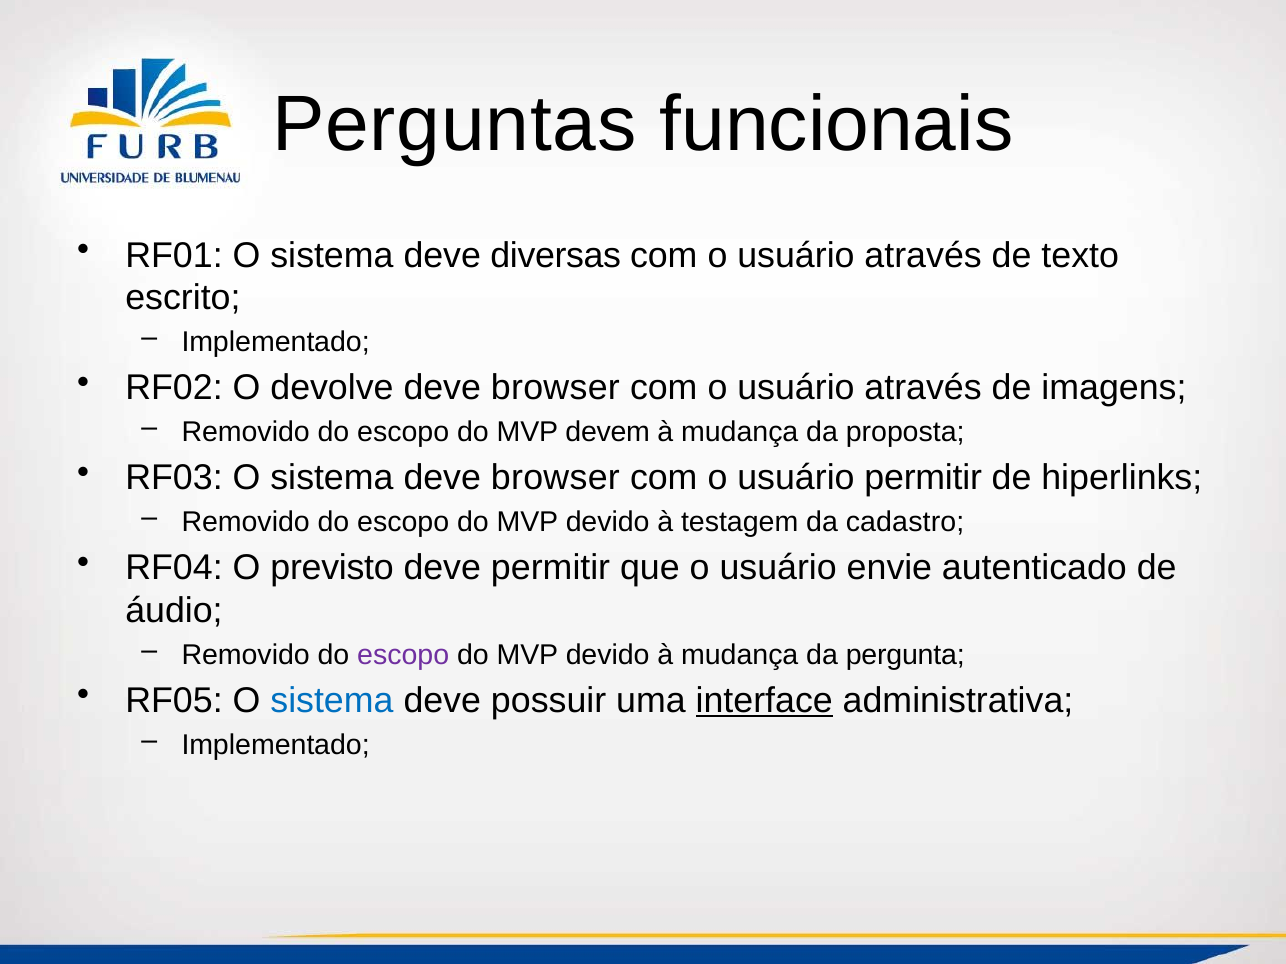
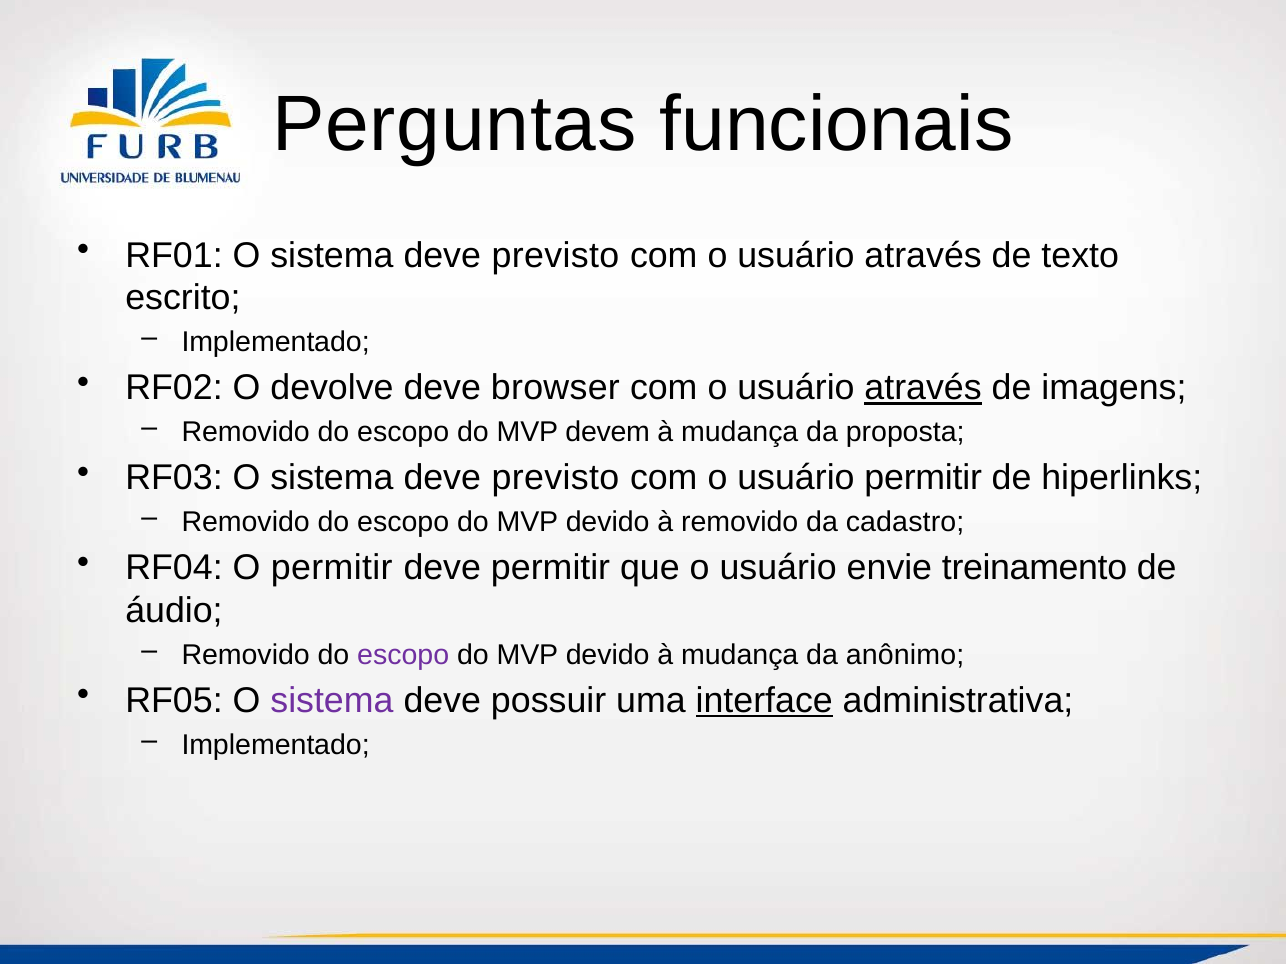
diversas at (556, 255): diversas -> previsto
através at (923, 388) underline: none -> present
browser at (555, 478): browser -> previsto
à testagem: testagem -> removido
O previsto: previsto -> permitir
autenticado: autenticado -> treinamento
pergunta: pergunta -> anônimo
sistema at (332, 701) colour: blue -> purple
